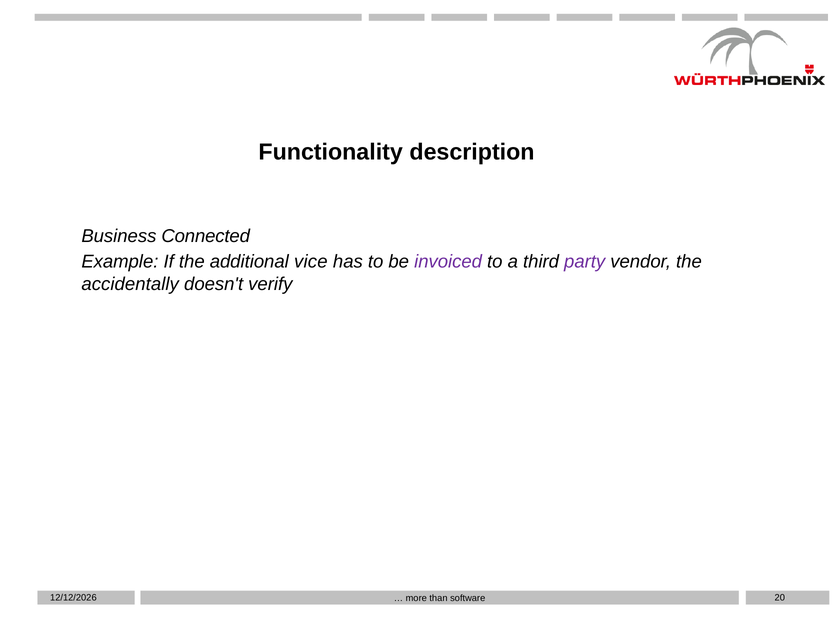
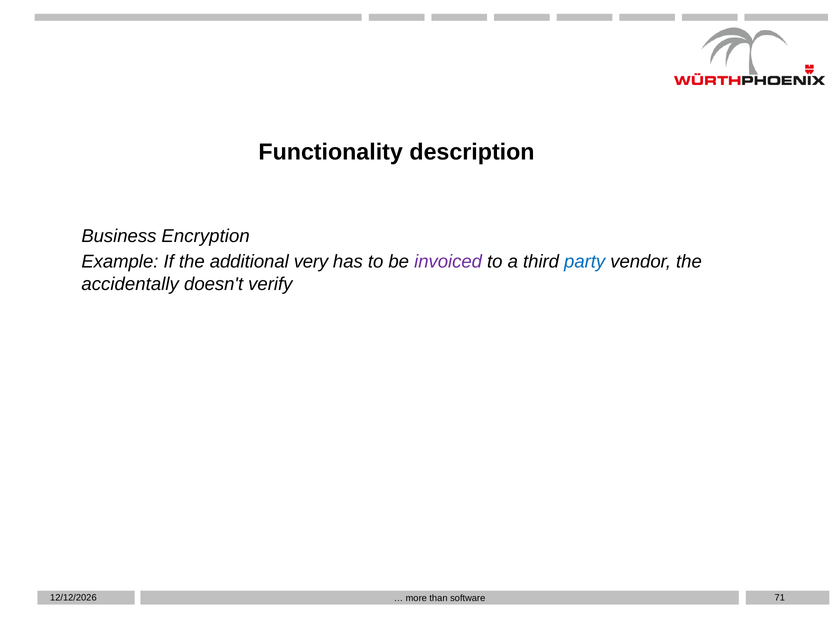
Connected: Connected -> Encryption
vice: vice -> very
party colour: purple -> blue
20: 20 -> 71
